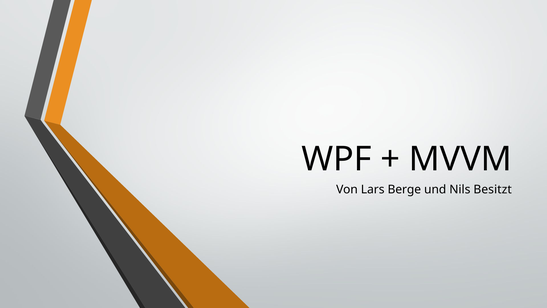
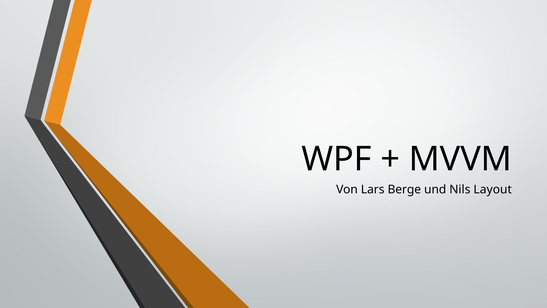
Besitzt: Besitzt -> Layout
